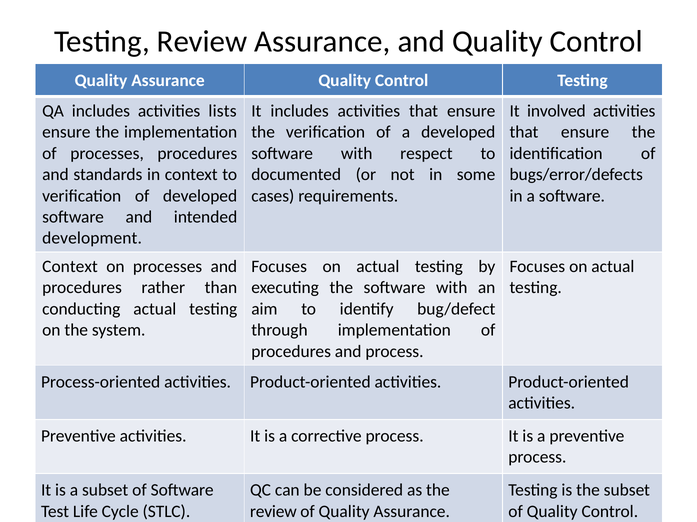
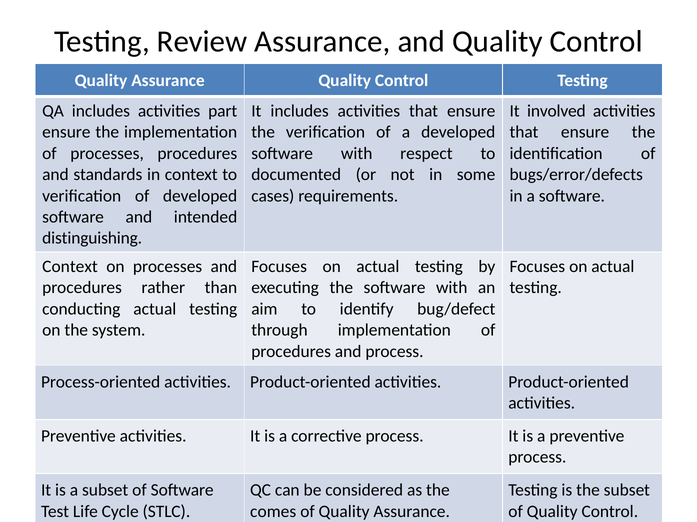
lists: lists -> part
development: development -> distinguishing
review at (273, 512): review -> comes
